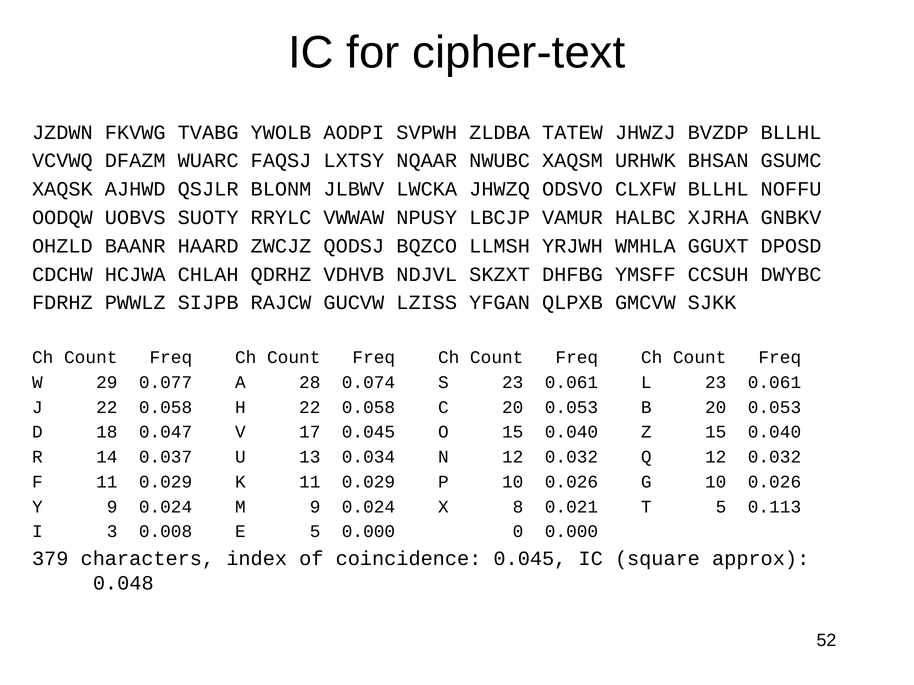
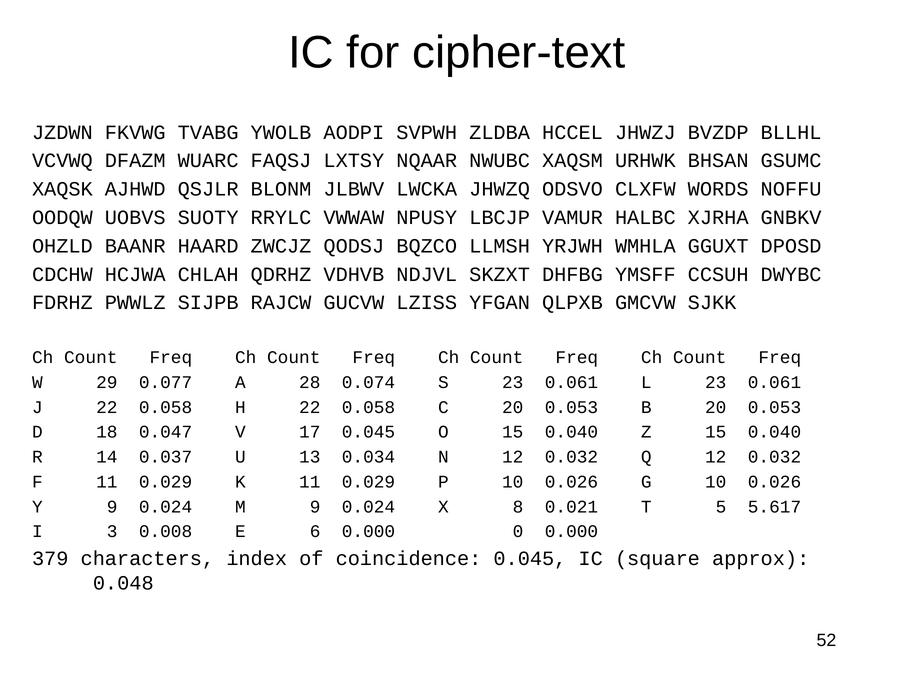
TATEW: TATEW -> HCCEL
CLXFW BLLHL: BLLHL -> WORDS
0.113: 0.113 -> 5.617
E 5: 5 -> 6
